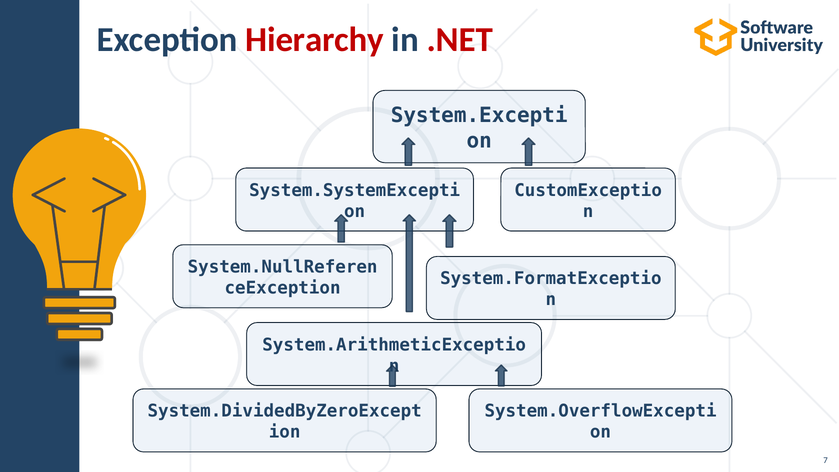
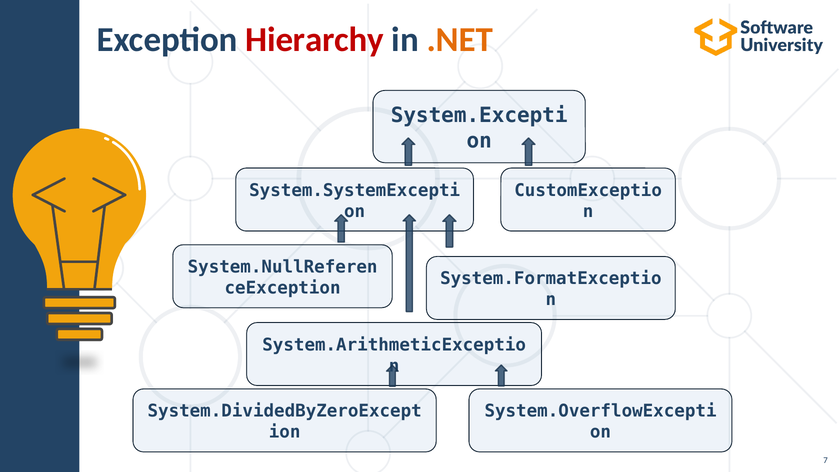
.NET colour: red -> orange
